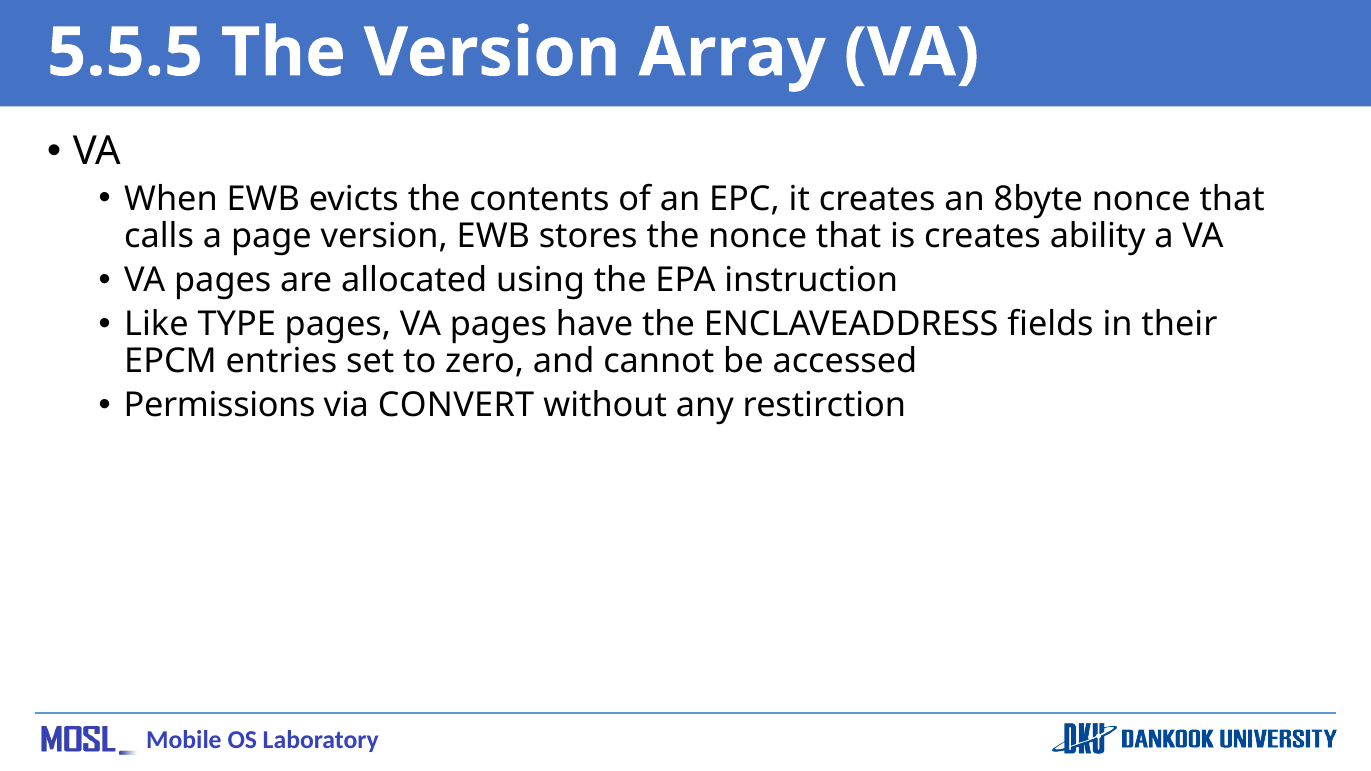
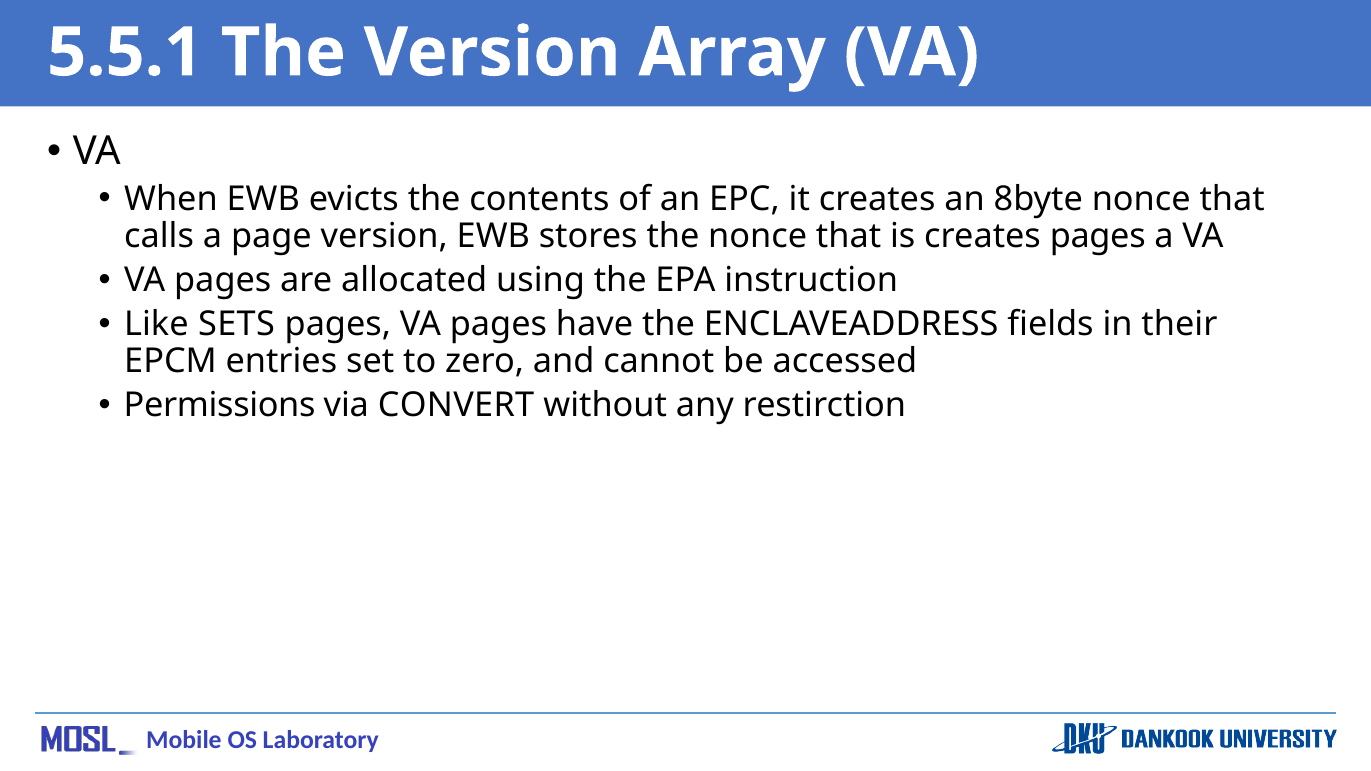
5.5.5: 5.5.5 -> 5.5.1
creates ability: ability -> pages
TYPE: TYPE -> SETS
